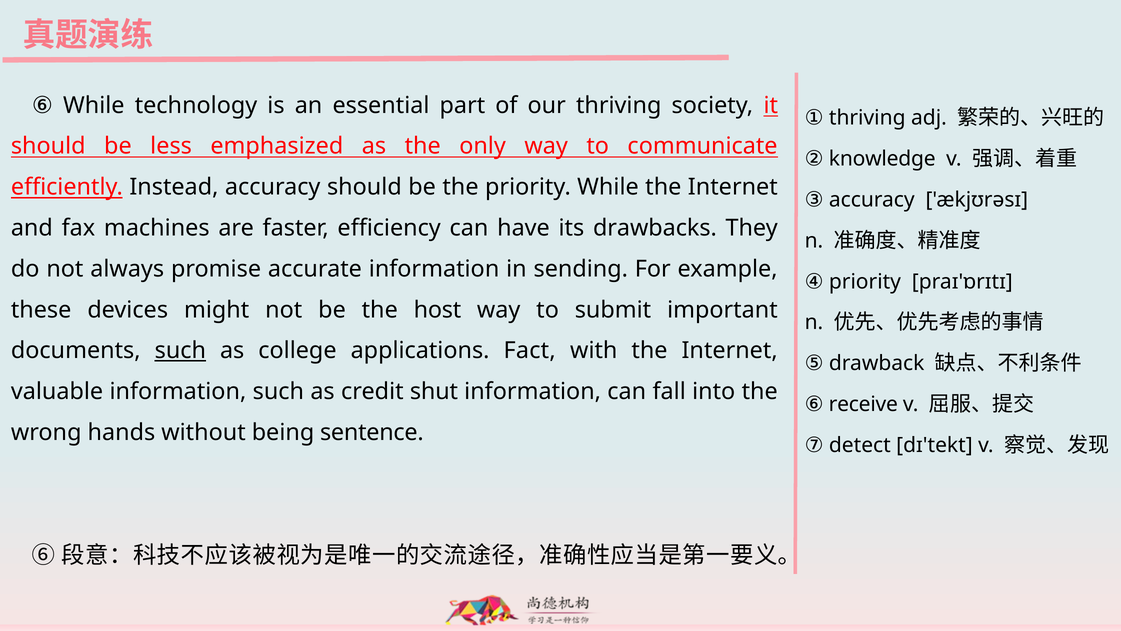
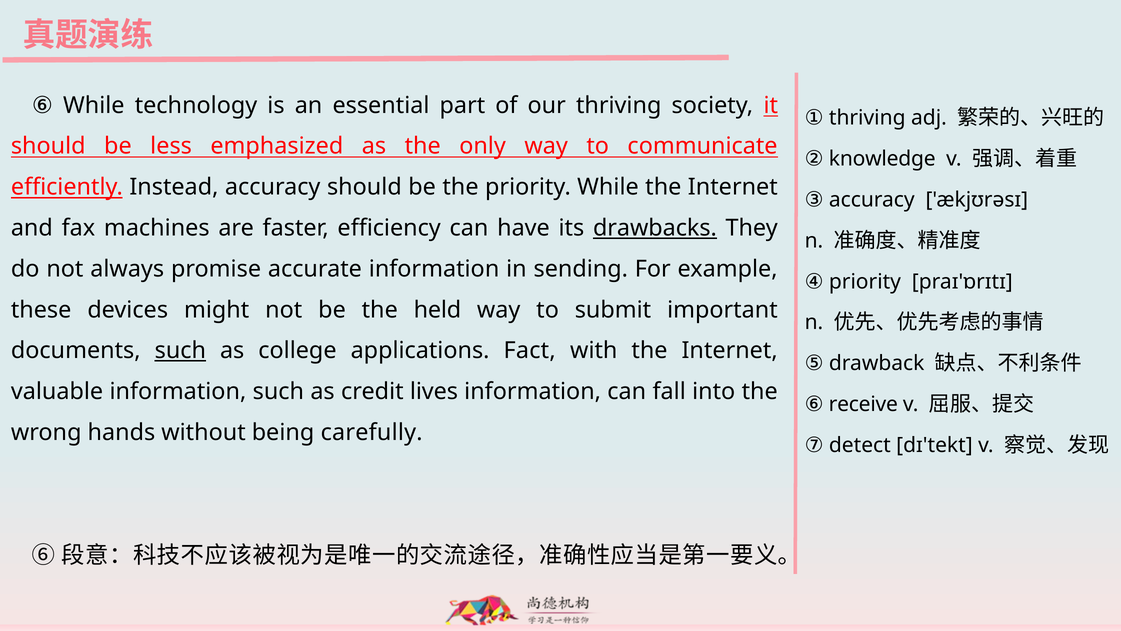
drawbacks underline: none -> present
host: host -> held
shut: shut -> lives
sentence: sentence -> carefully
